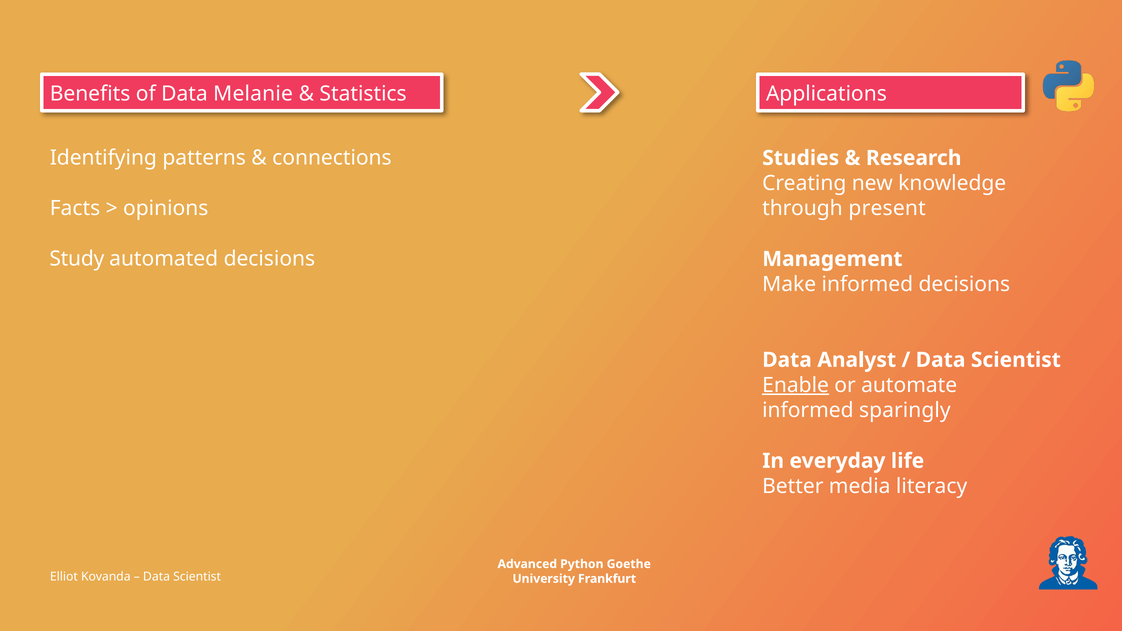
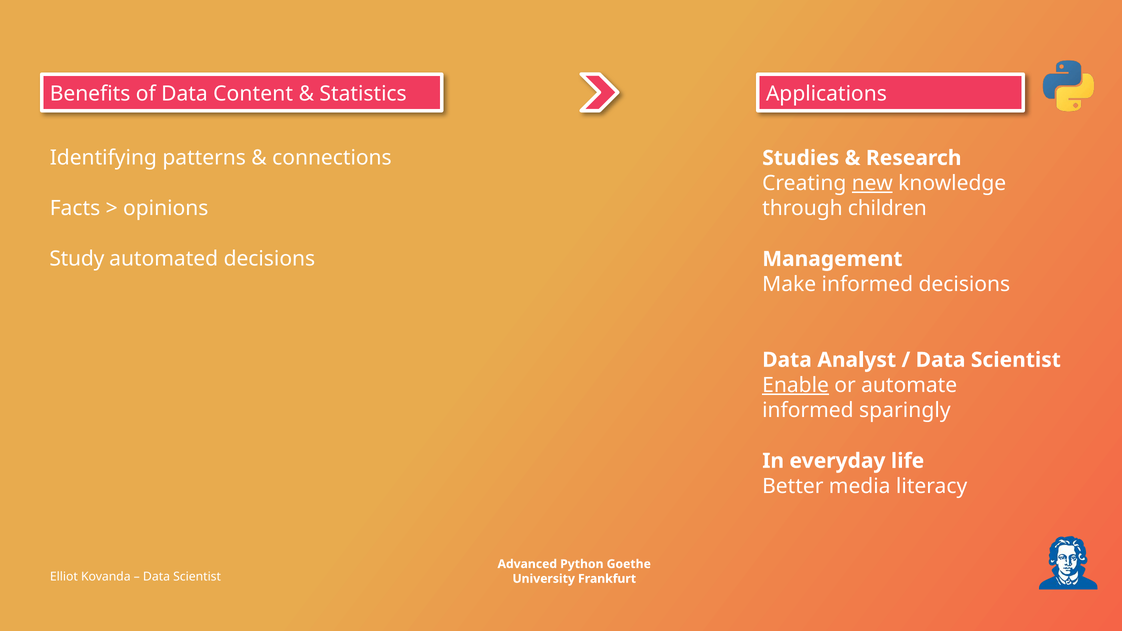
Melanie: Melanie -> Content
new underline: none -> present
present: present -> children
